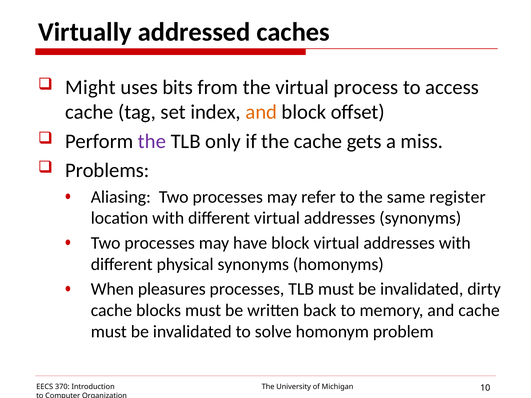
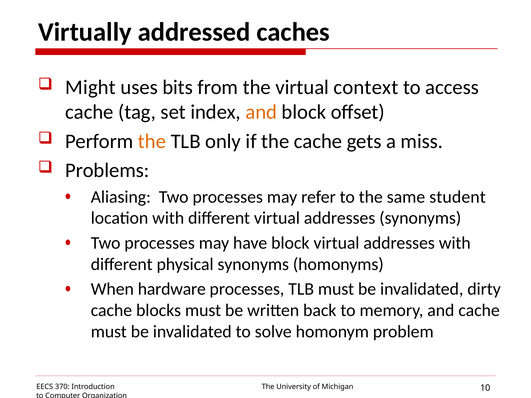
process: process -> context
the at (152, 141) colour: purple -> orange
register: register -> student
pleasures: pleasures -> hardware
